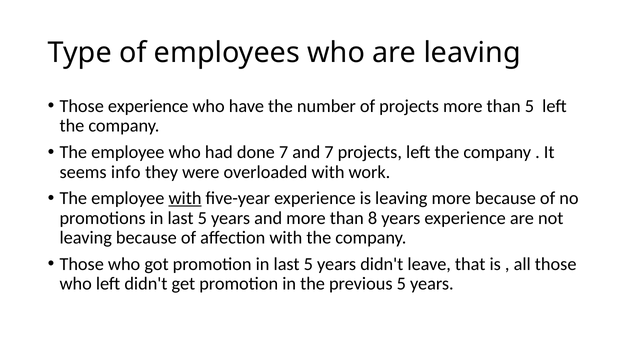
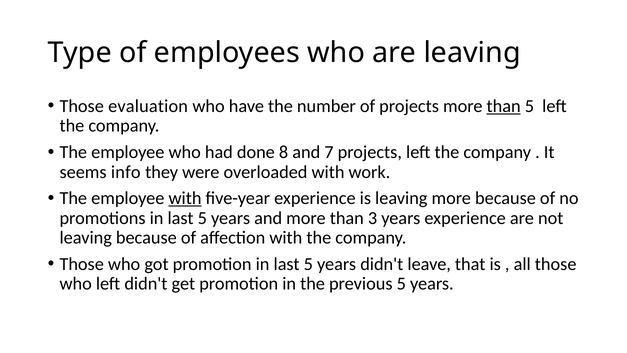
Those experience: experience -> evaluation
than at (504, 106) underline: none -> present
done 7: 7 -> 8
8: 8 -> 3
